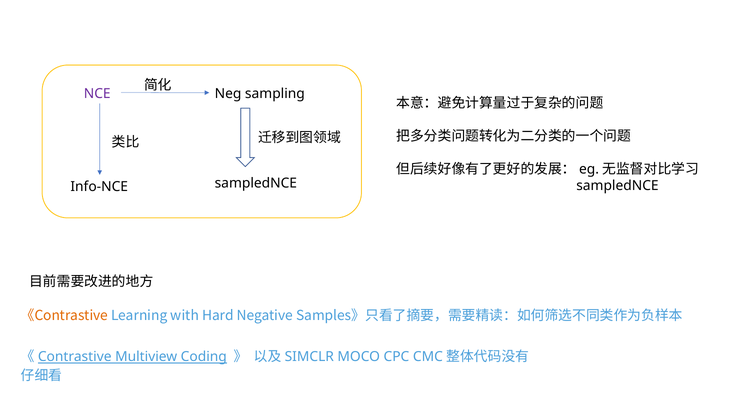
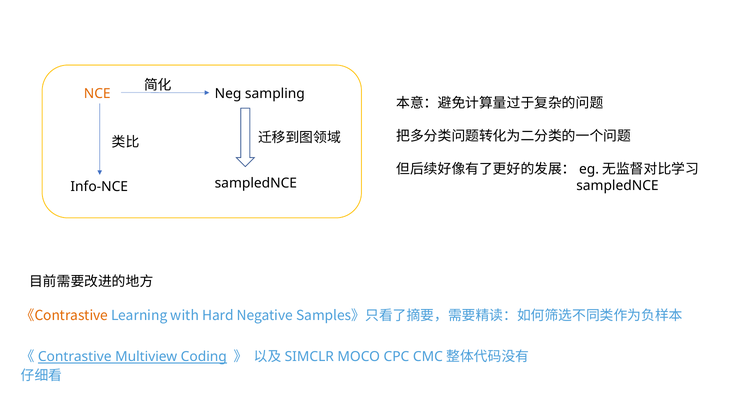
NCE colour: purple -> orange
